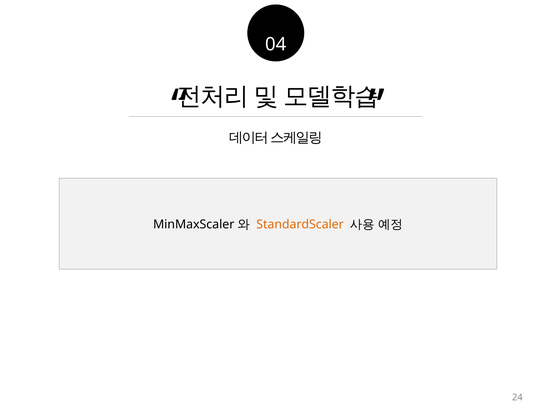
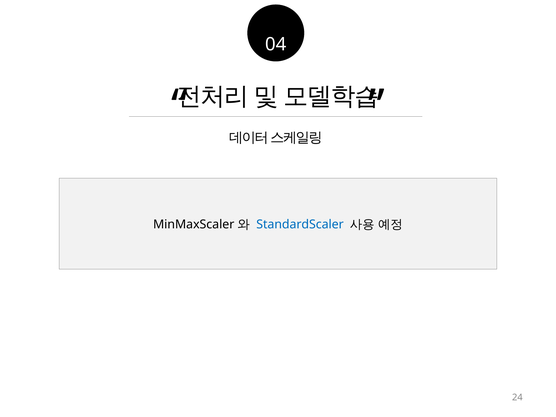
StandardScaler colour: orange -> blue
